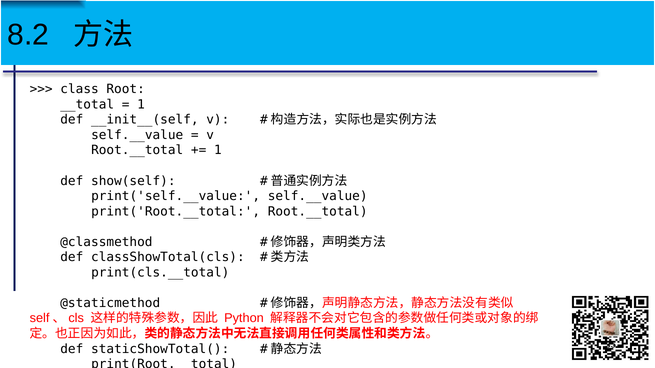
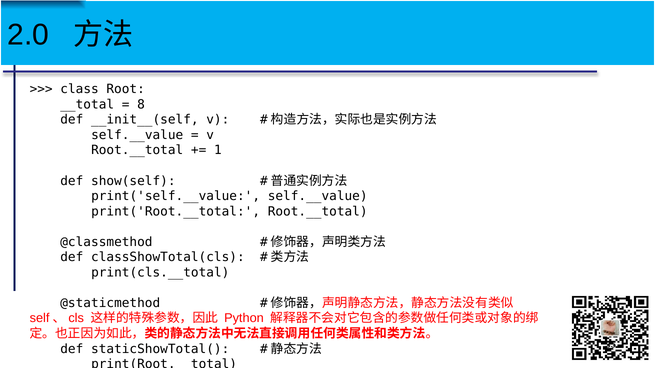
8.2: 8.2 -> 2.0
1 at (141, 105): 1 -> 8
